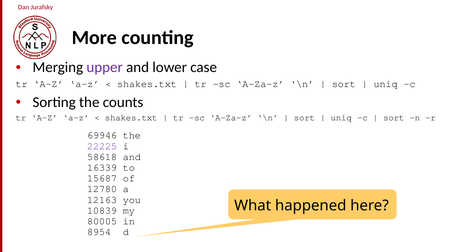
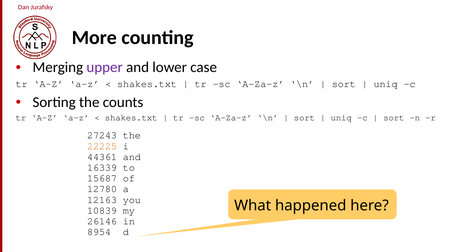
69946: 69946 -> 27243
22225 colour: purple -> orange
58618: 58618 -> 44361
80005: 80005 -> 26146
